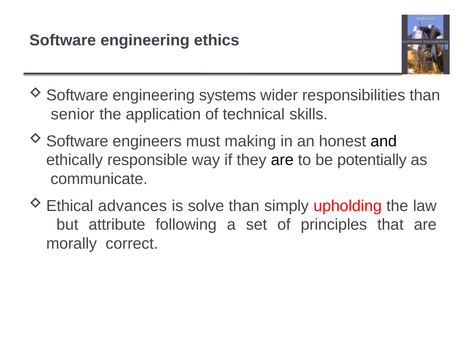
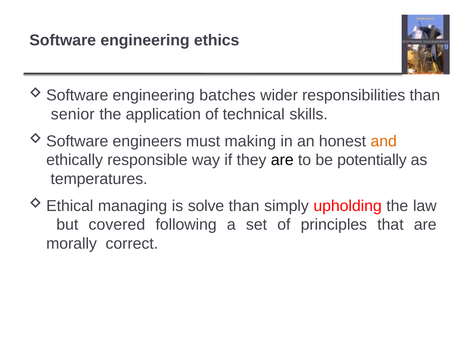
systems: systems -> batches
and colour: black -> orange
communicate: communicate -> temperatures
advances: advances -> managing
attribute: attribute -> covered
